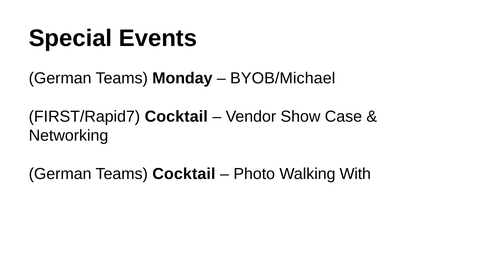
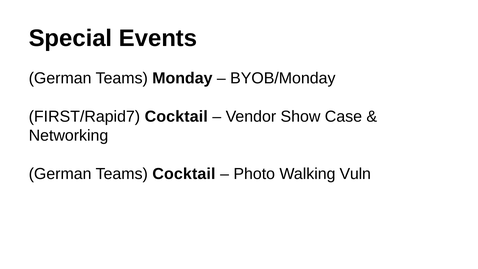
BYOB/Michael: BYOB/Michael -> BYOB/Monday
With: With -> Vuln
